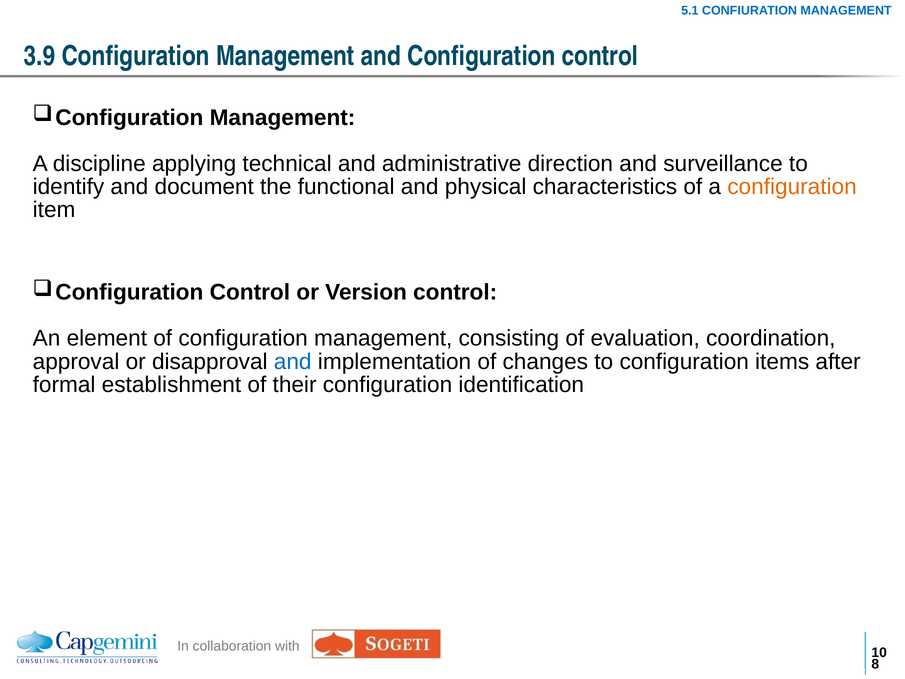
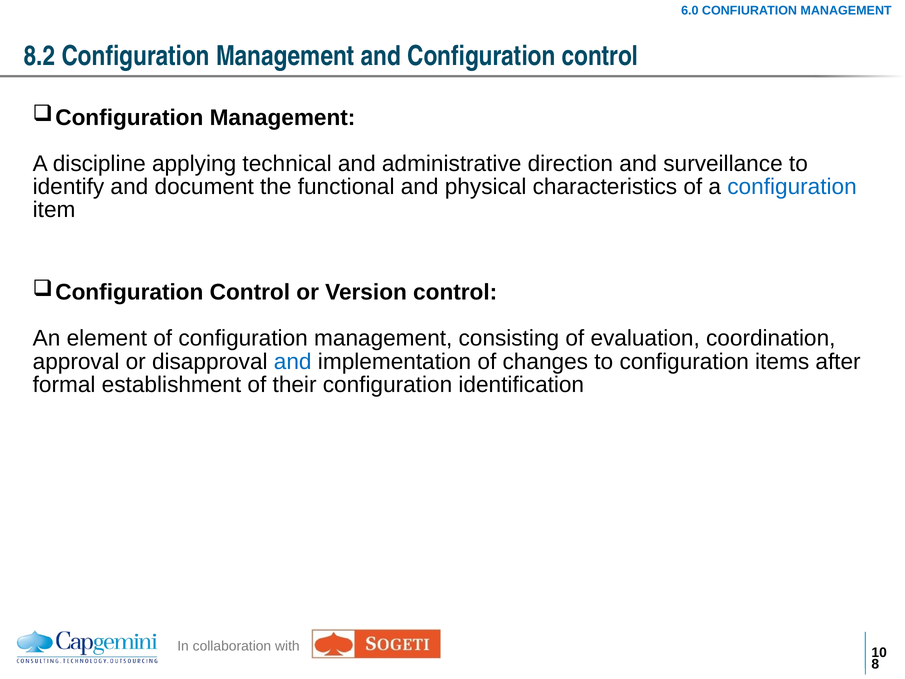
5.1: 5.1 -> 6.0
3.9: 3.9 -> 8.2
configuration at (792, 187) colour: orange -> blue
